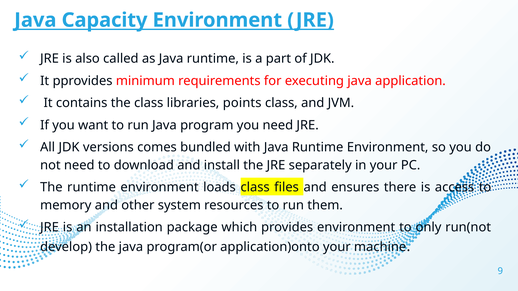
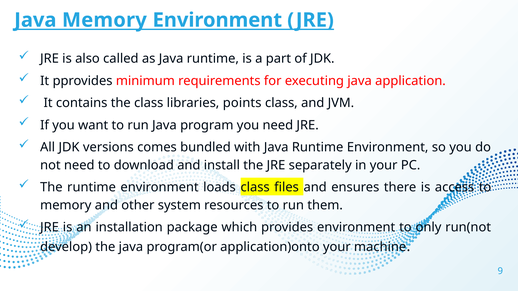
Java Capacity: Capacity -> Memory
